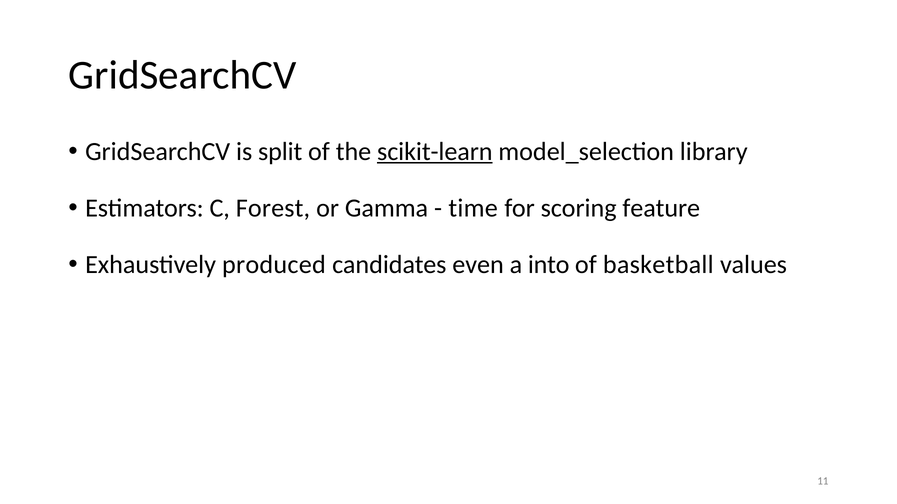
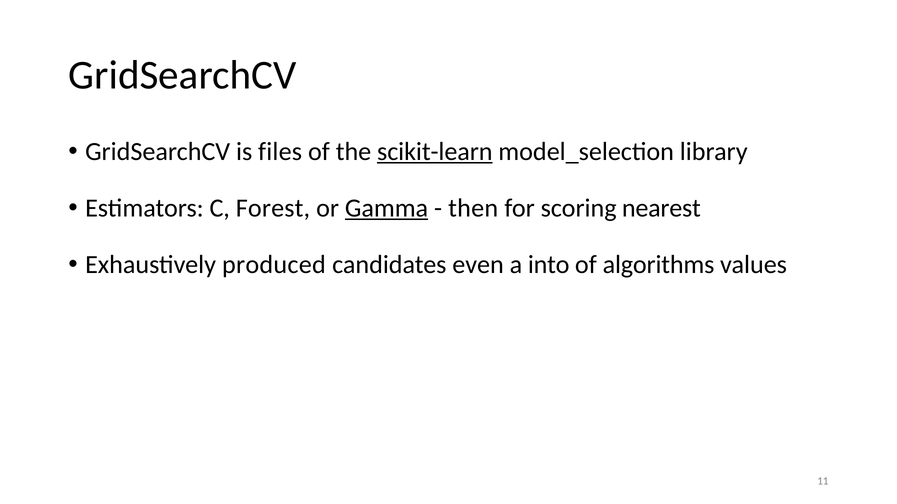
split: split -> files
Gamma underline: none -> present
time: time -> then
feature: feature -> nearest
basketball: basketball -> algorithms
